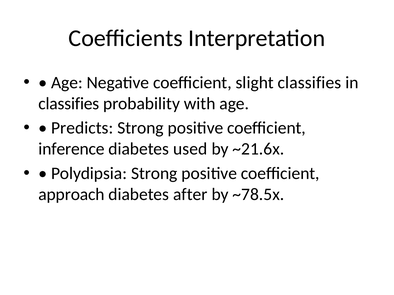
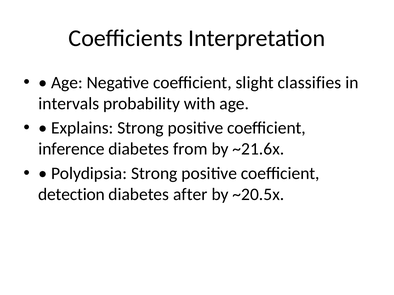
classifies at (69, 104): classifies -> intervals
Predicts: Predicts -> Explains
used: used -> from
approach: approach -> detection
~78.5x: ~78.5x -> ~20.5x
